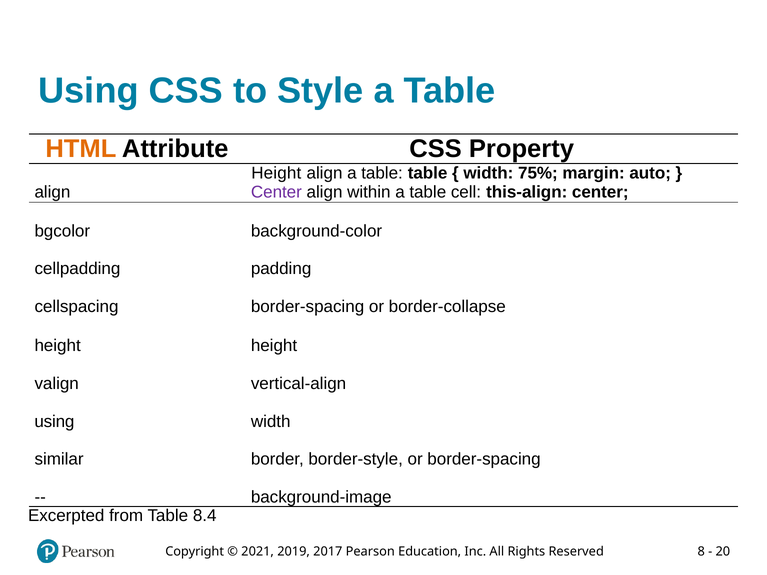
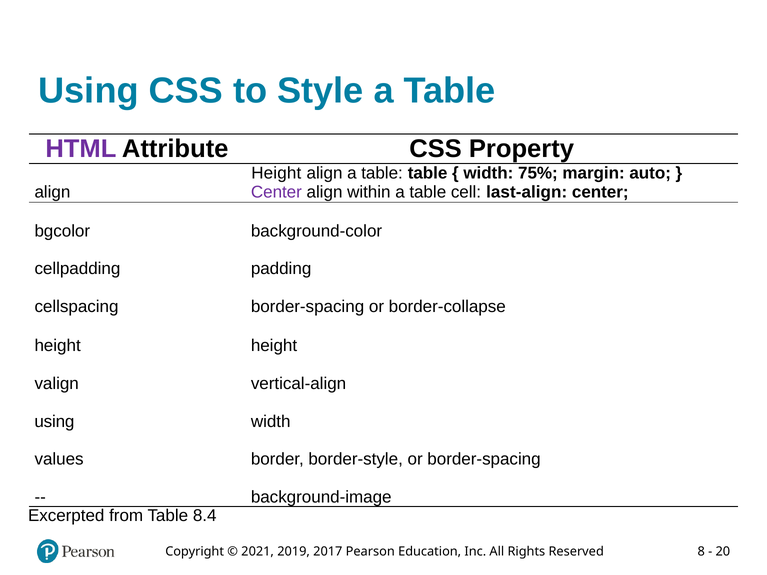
HTML colour: orange -> purple
this-align: this-align -> last-align
similar: similar -> values
